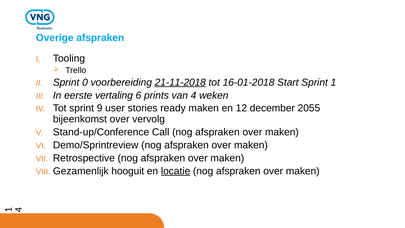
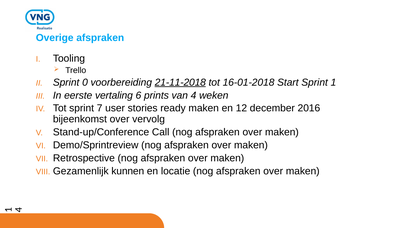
9: 9 -> 7
2055: 2055 -> 2016
hooguit: hooguit -> kunnen
locatie underline: present -> none
